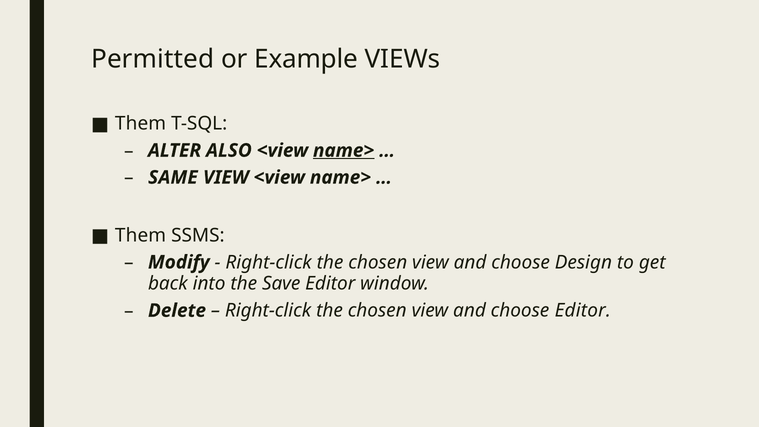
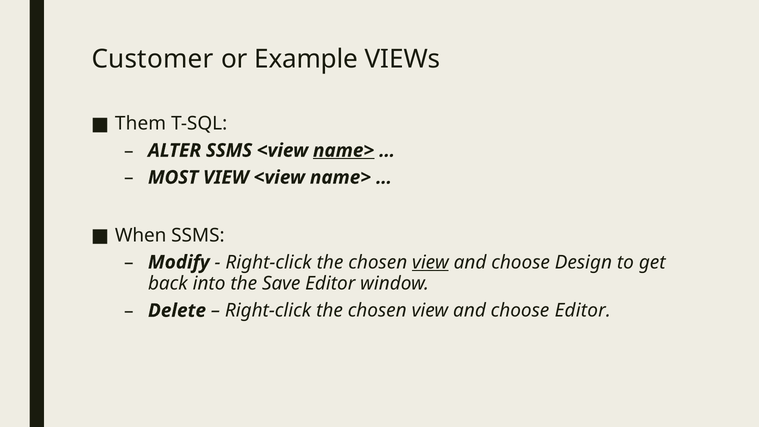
Permitted: Permitted -> Customer
ALTER ALSO: ALSO -> SSMS
SAME: SAME -> MOST
Them at (141, 235): Them -> When
view at (430, 262) underline: none -> present
